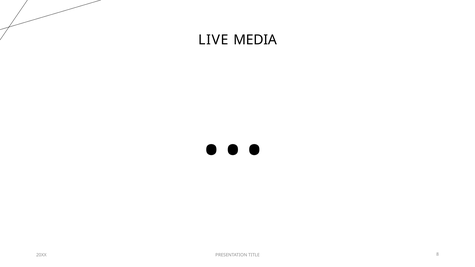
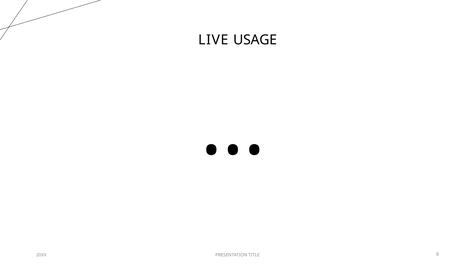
MEDIA: MEDIA -> USAGE
